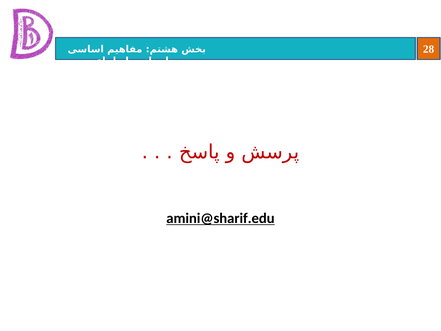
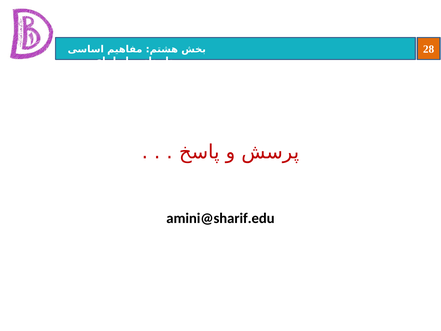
amini@sharif.edu underline: present -> none
